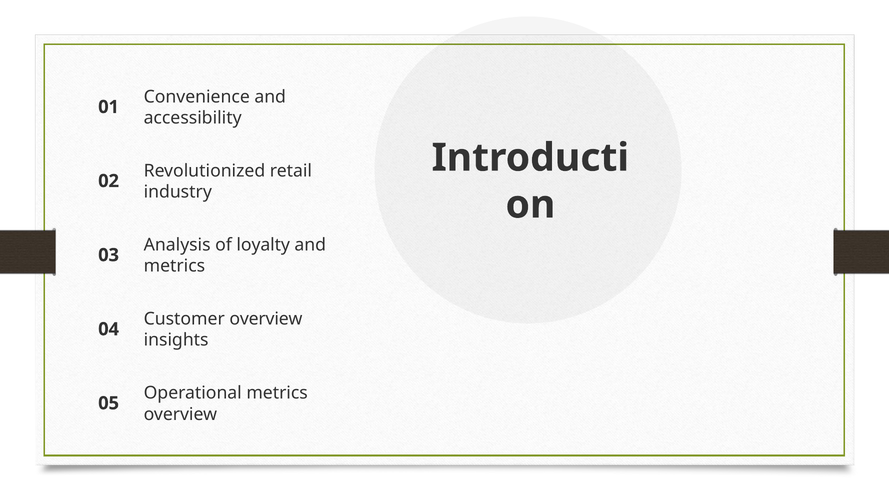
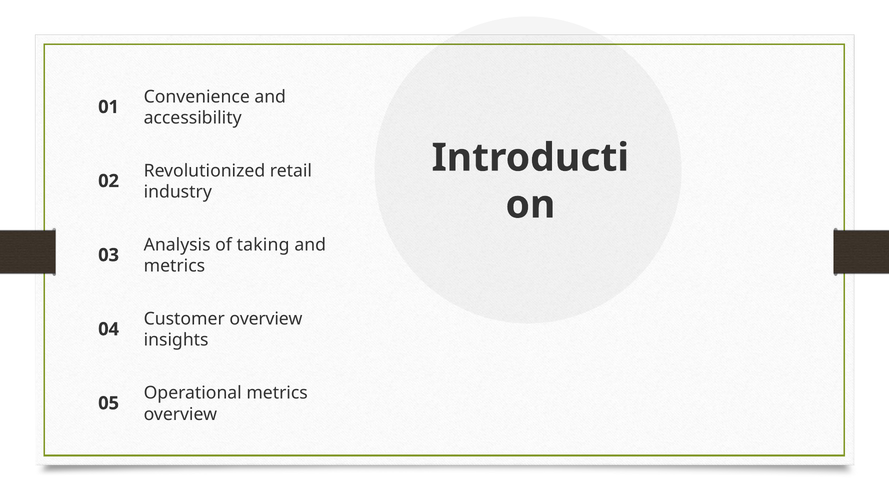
loyalty: loyalty -> taking
